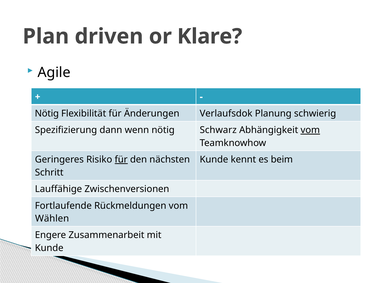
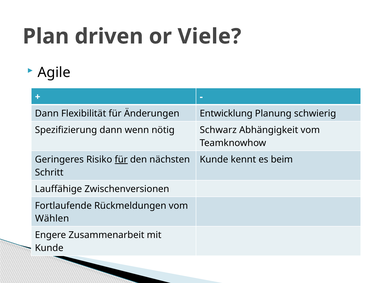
Klare: Klare -> Viele
Nötig at (47, 113): Nötig -> Dann
Verlaufsdok: Verlaufsdok -> Entwicklung
vom at (310, 130) underline: present -> none
